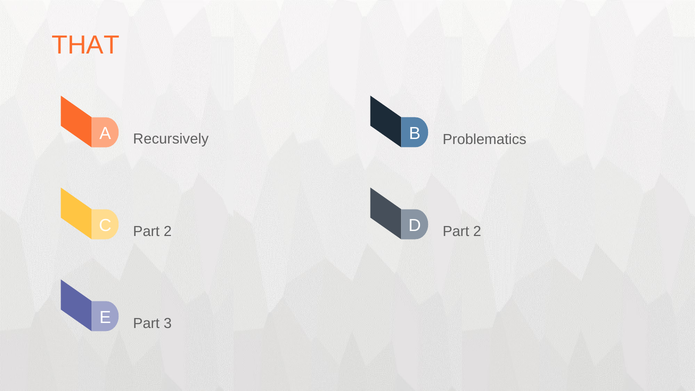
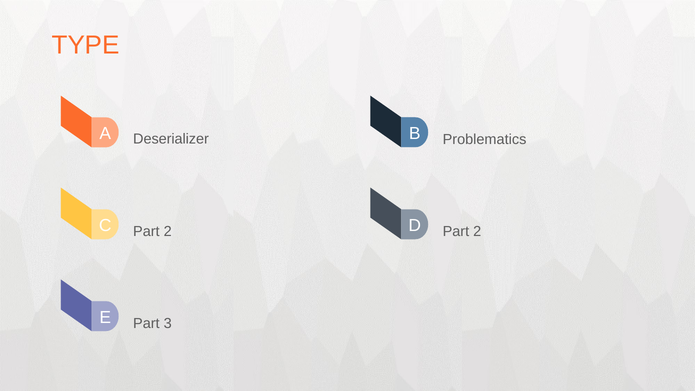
THAT: THAT -> TYPE
Recursively: Recursively -> Deserializer
